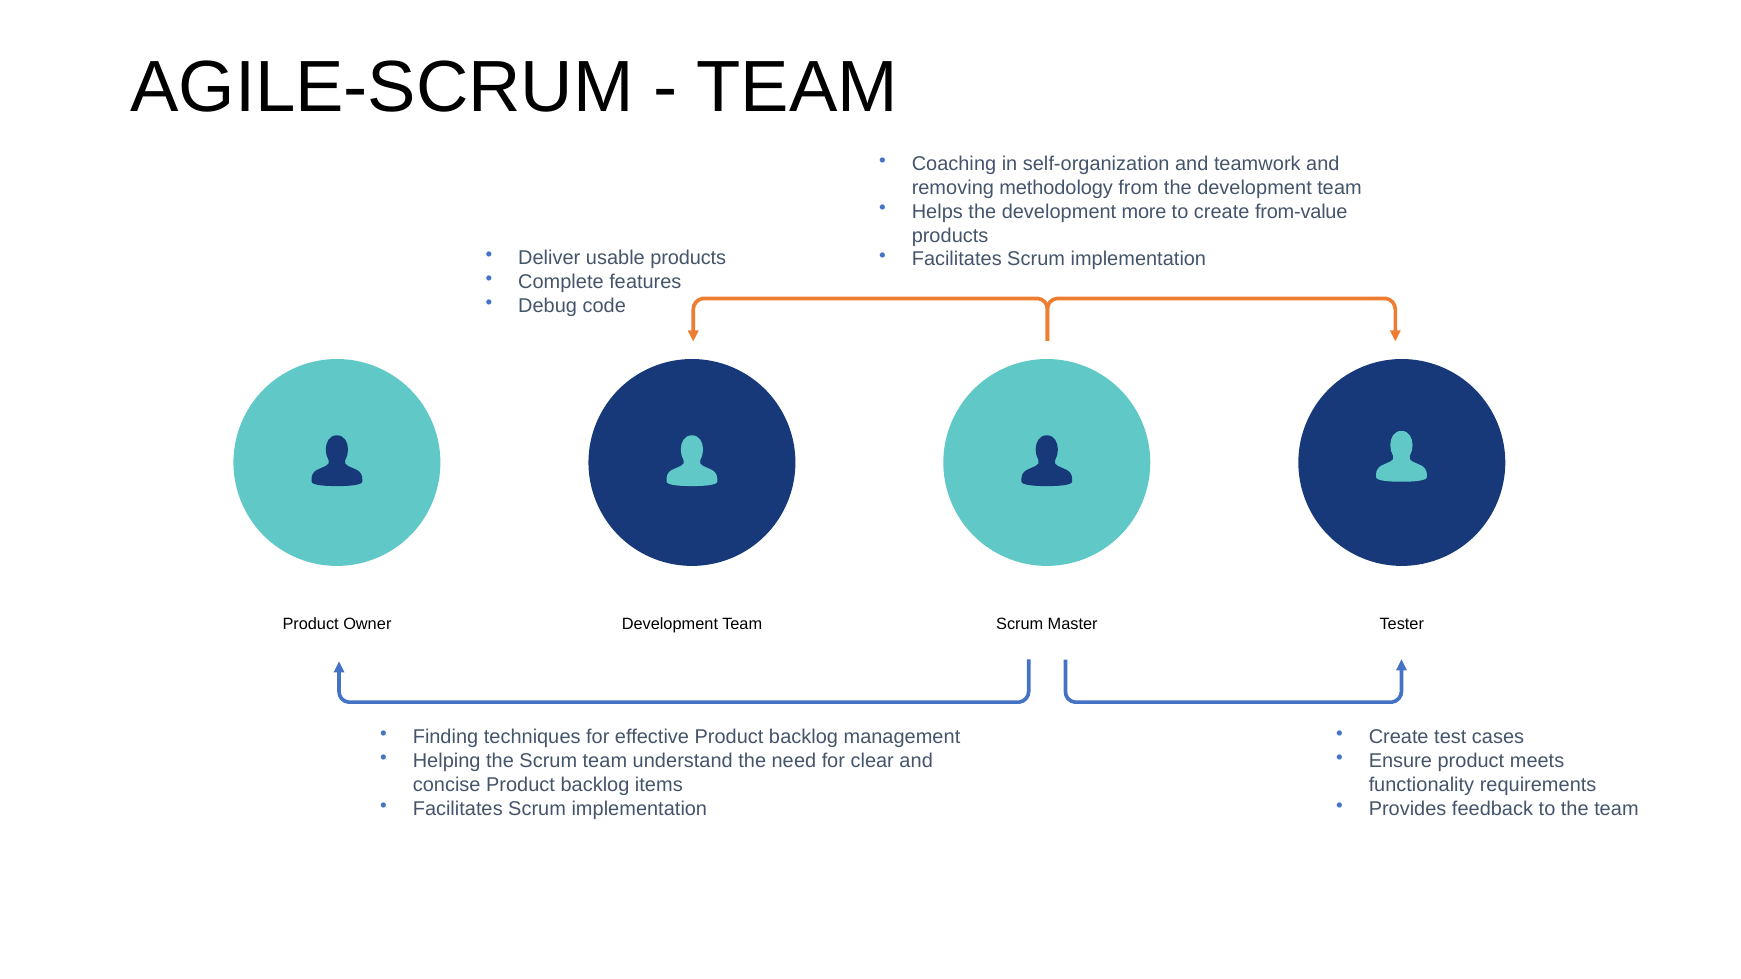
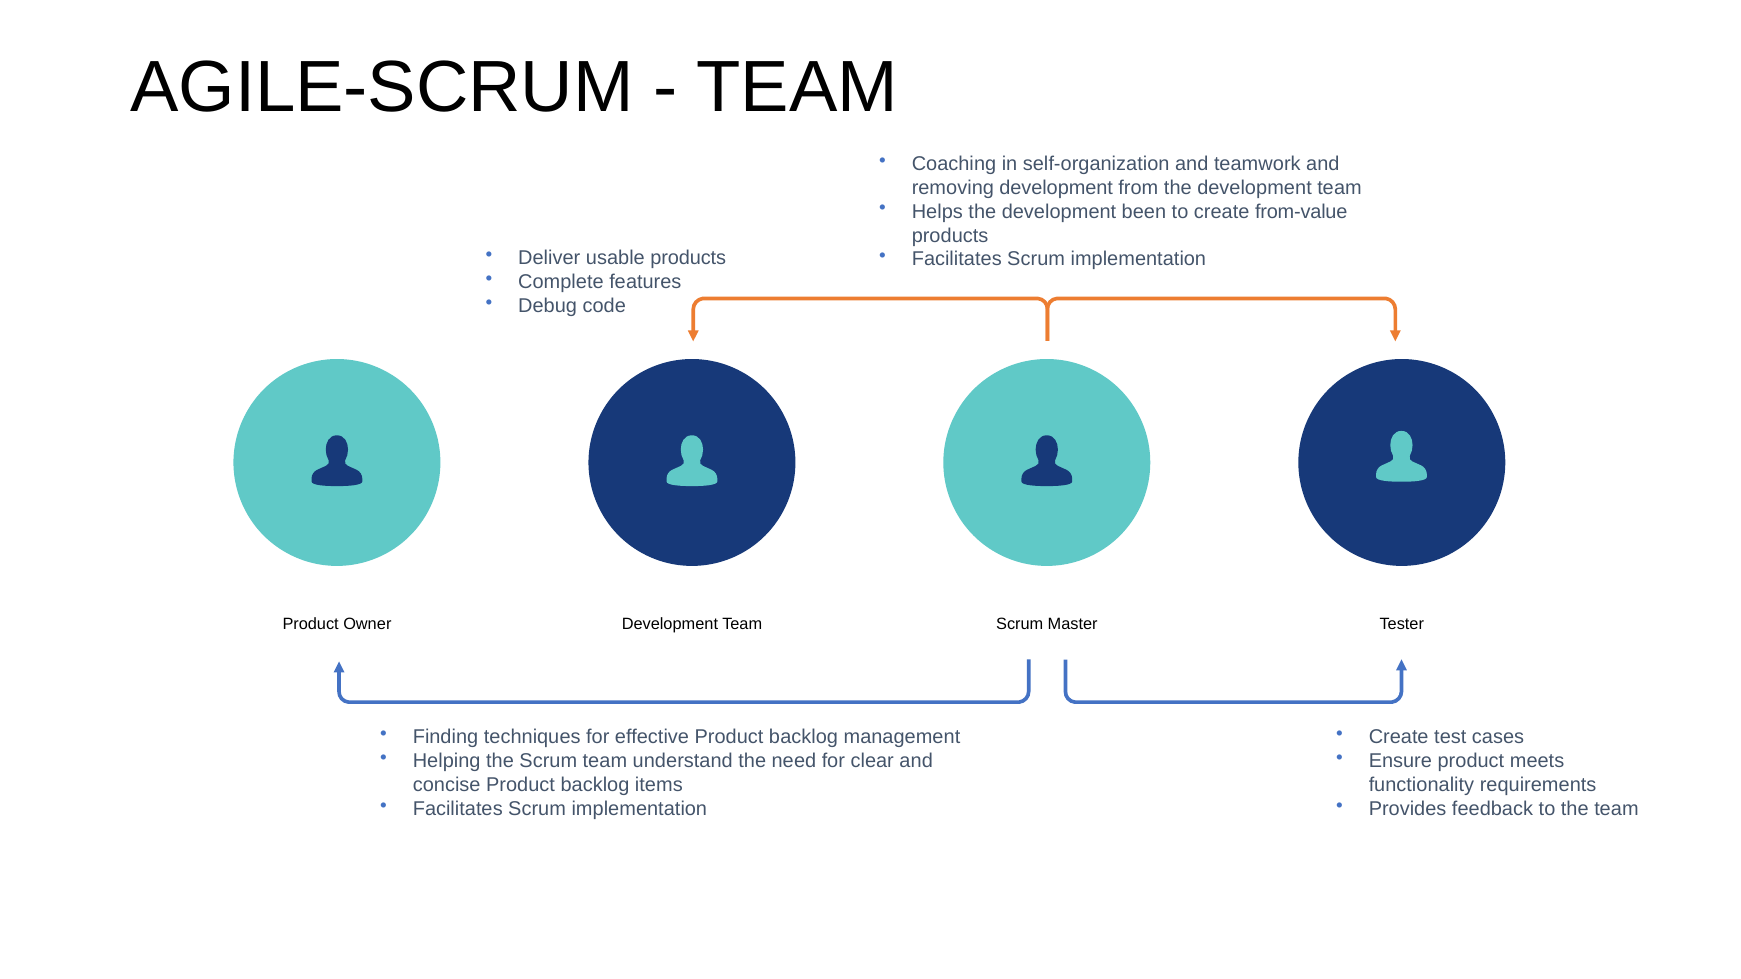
removing methodology: methodology -> development
more: more -> been
